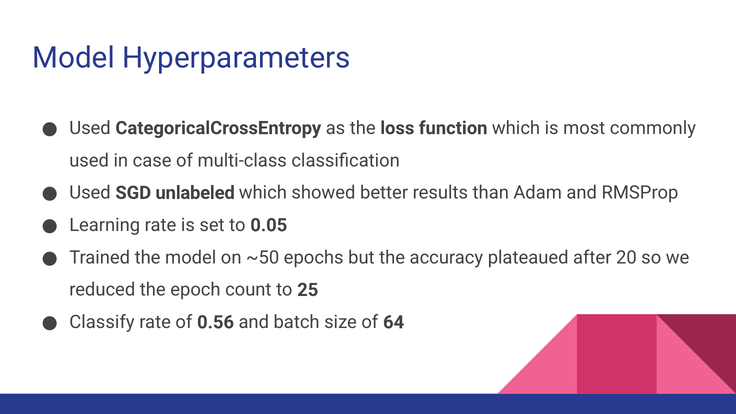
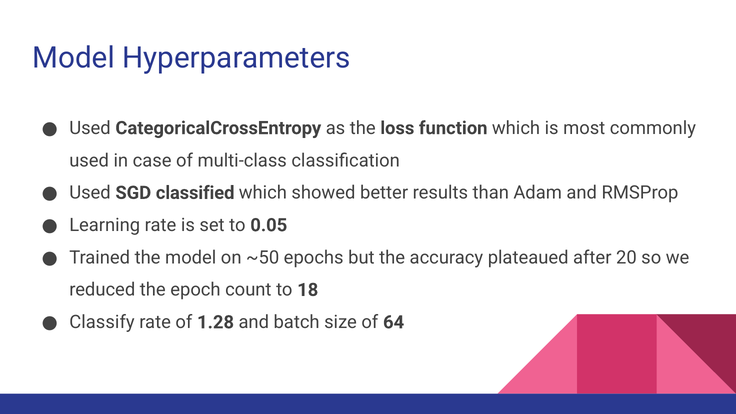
unlabeled: unlabeled -> classified
25: 25 -> 18
0.56: 0.56 -> 1.28
